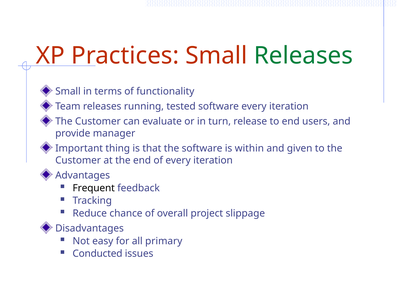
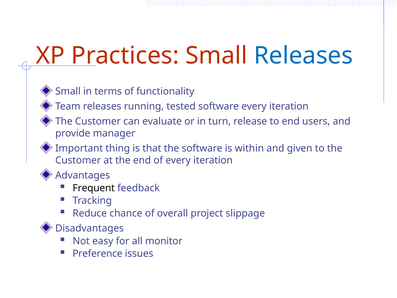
Releases at (303, 56) colour: green -> blue
primary: primary -> monitor
Conducted: Conducted -> Preference
